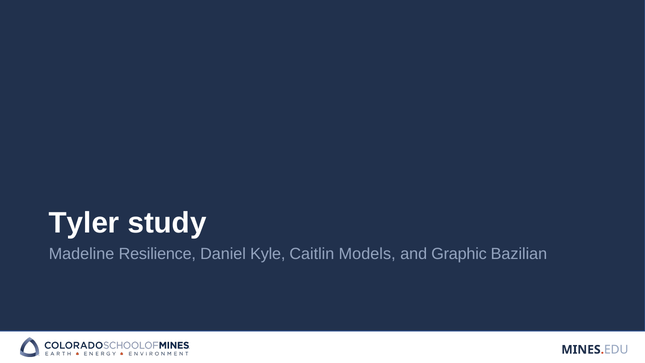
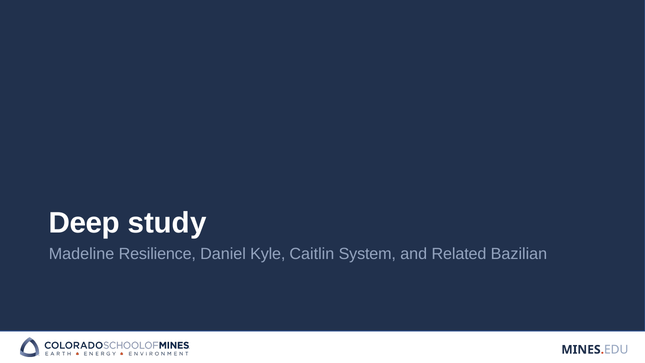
Tyler: Tyler -> Deep
Models: Models -> System
Graphic: Graphic -> Related
